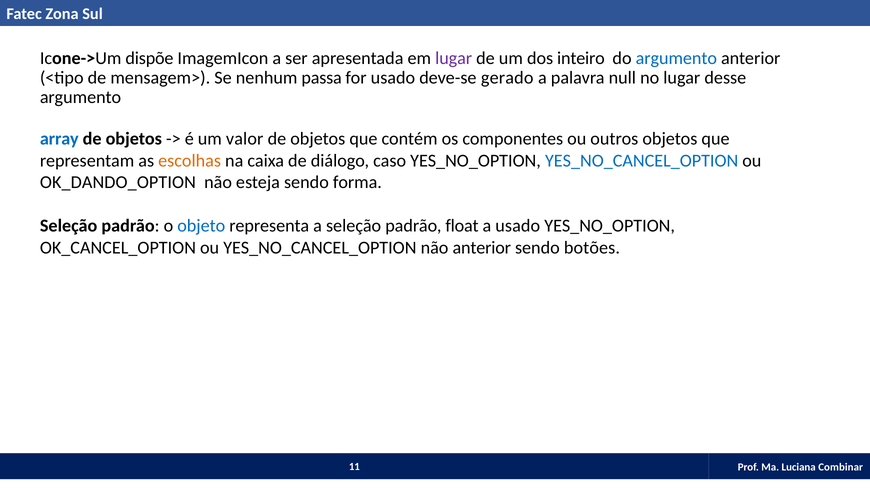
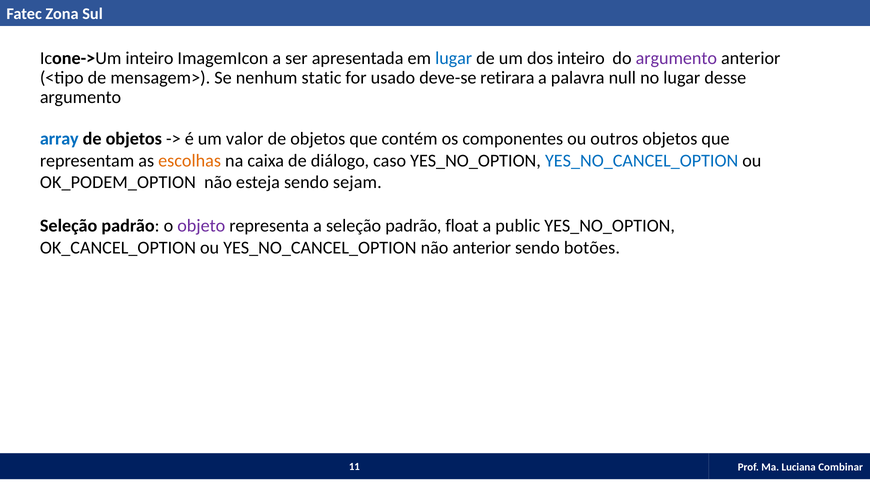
Icone->Um dispõe: dispõe -> inteiro
lugar at (454, 58) colour: purple -> blue
argumento at (676, 58) colour: blue -> purple
passa: passa -> static
gerado: gerado -> retirara
OK_DANDO_OPTION: OK_DANDO_OPTION -> OK_PODEM_OPTION
forma: forma -> sejam
objeto colour: blue -> purple
a usado: usado -> public
